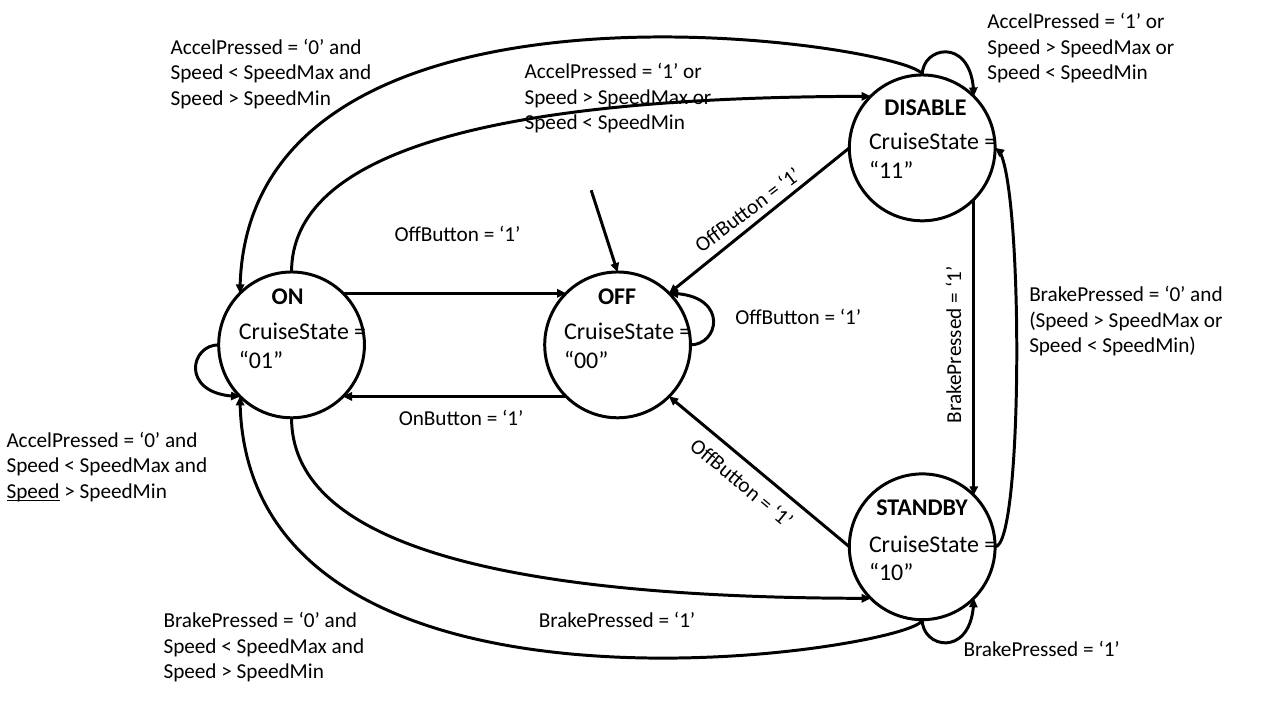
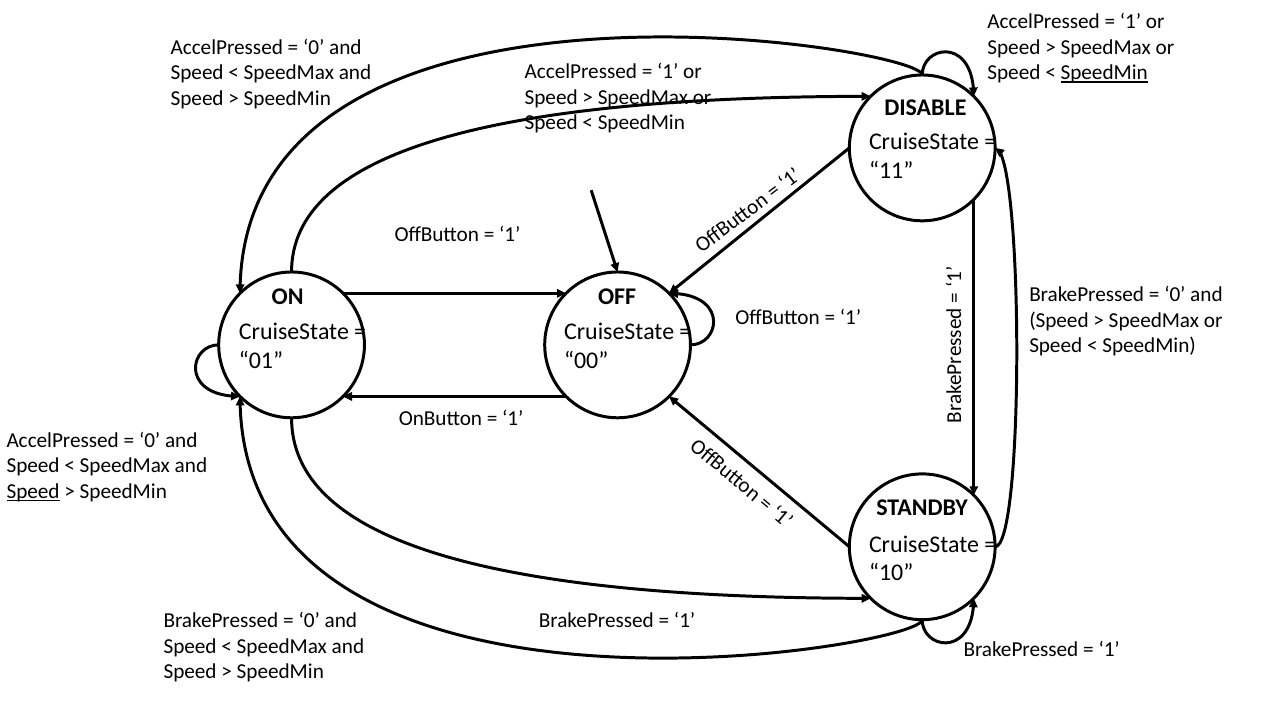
SpeedMin at (1104, 73) underline: none -> present
